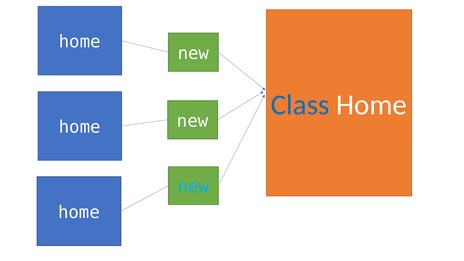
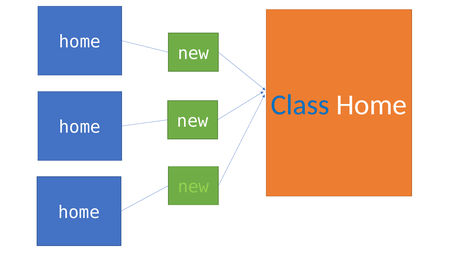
new at (193, 187) colour: light blue -> light green
